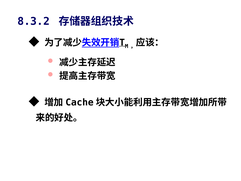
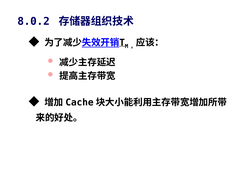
8.3.2: 8.3.2 -> 8.0.2
